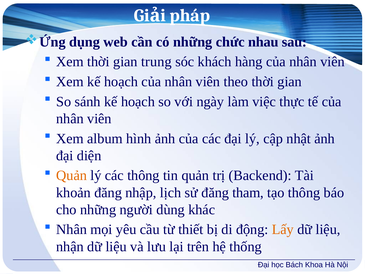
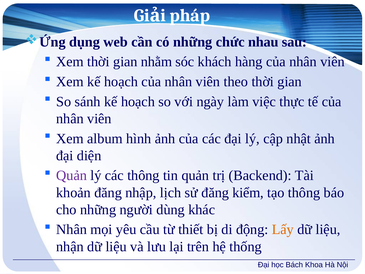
trung: trung -> nhằm
Quản at (72, 175) colour: orange -> purple
tham: tham -> kiểm
